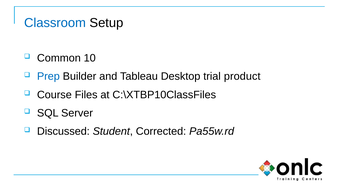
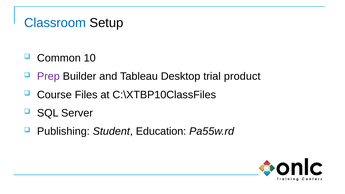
Prep colour: blue -> purple
Discussed: Discussed -> Publishing
Corrected: Corrected -> Education
